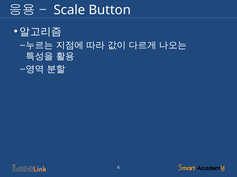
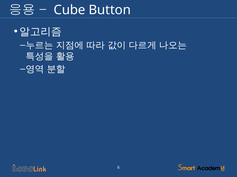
Scale: Scale -> Cube
